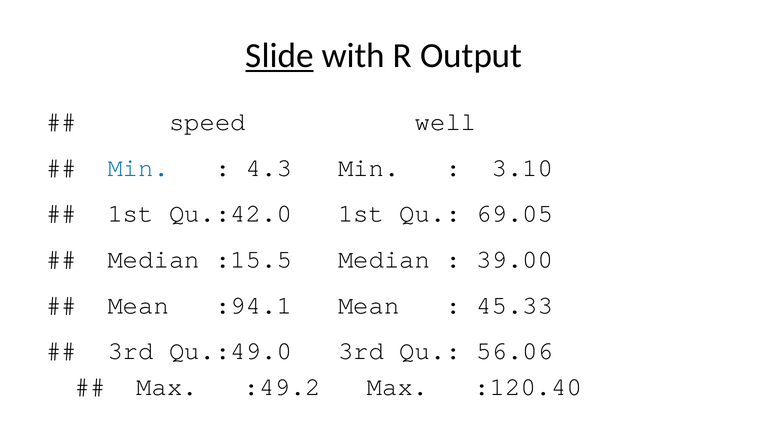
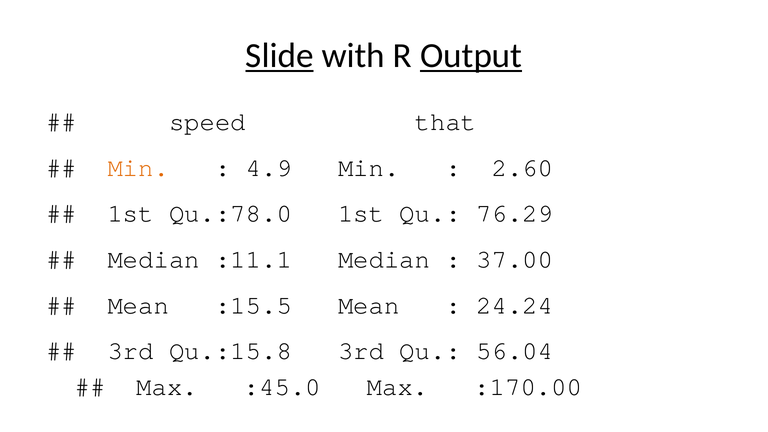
Output underline: none -> present
well: well -> that
Min at (138, 168) colour: blue -> orange
4.3: 4.3 -> 4.9
3.10: 3.10 -> 2.60
Qu.:42.0: Qu.:42.0 -> Qu.:78.0
69.05: 69.05 -> 76.29
:15.5: :15.5 -> :11.1
39.00: 39.00 -> 37.00
:94.1: :94.1 -> :15.5
45.33: 45.33 -> 24.24
Qu.:49.0: Qu.:49.0 -> Qu.:15.8
56.06: 56.06 -> 56.04
:49.2: :49.2 -> :45.0
:120.40: :120.40 -> :170.00
